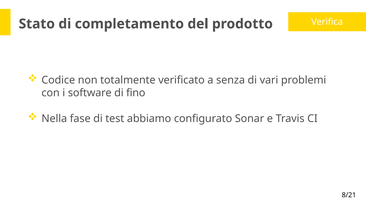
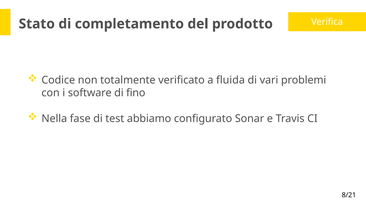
senza: senza -> fluida
